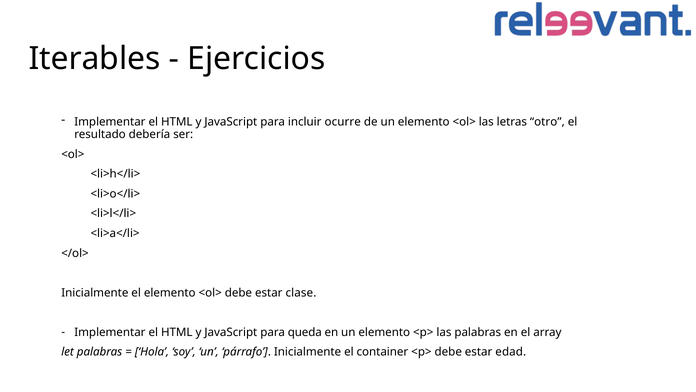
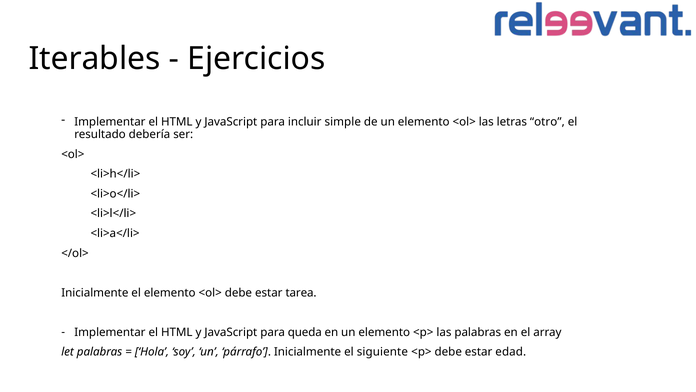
ocurre: ocurre -> simple
clase: clase -> tarea
container: container -> siguiente
